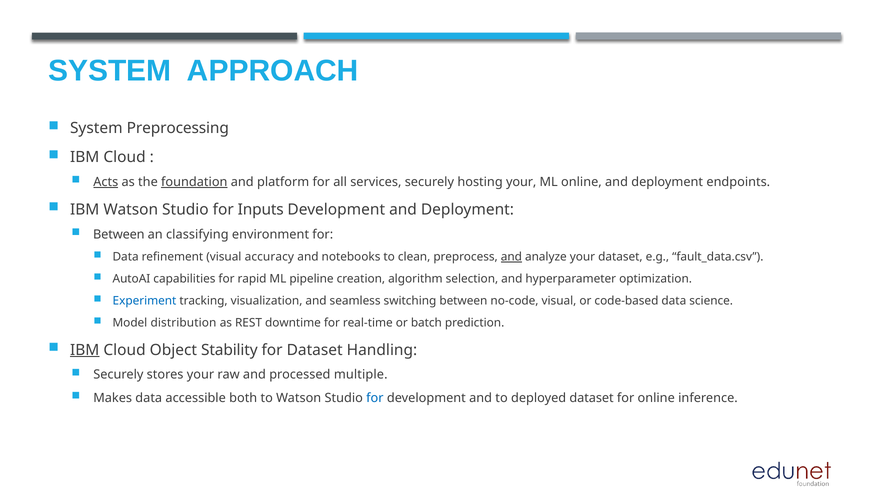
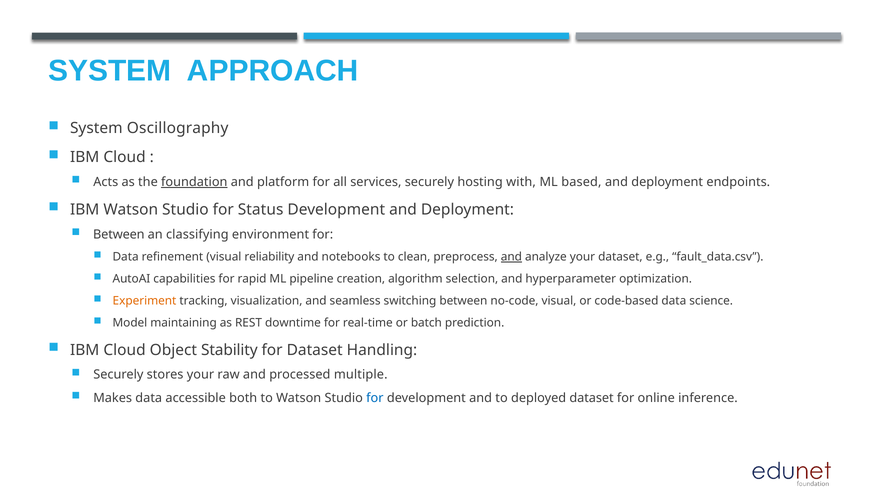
Preprocessing: Preprocessing -> Oscillography
Acts underline: present -> none
hosting your: your -> with
ML online: online -> based
Inputs: Inputs -> Status
accuracy: accuracy -> reliability
Experiment colour: blue -> orange
distribution: distribution -> maintaining
IBM at (85, 350) underline: present -> none
